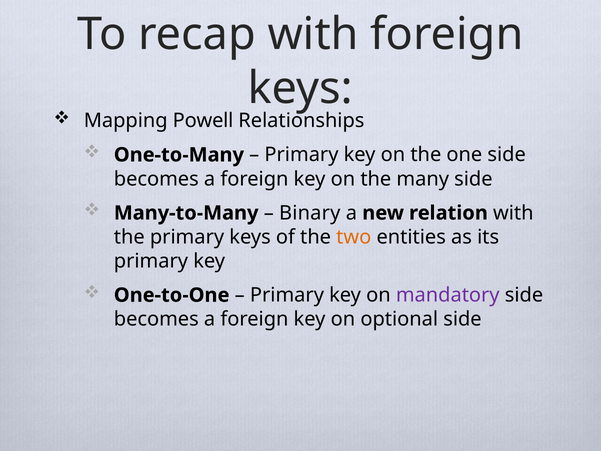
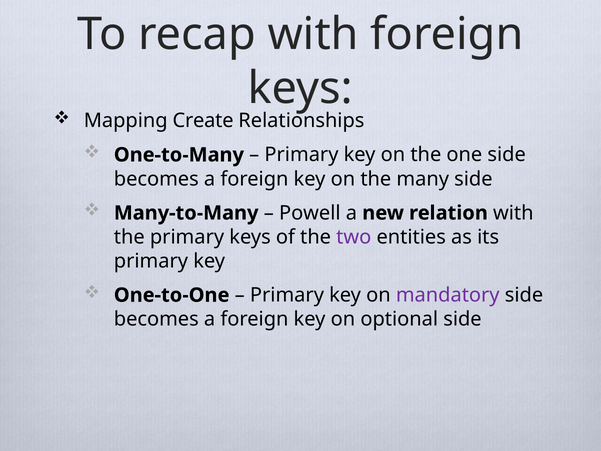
Powell: Powell -> Create
Binary: Binary -> Powell
two colour: orange -> purple
